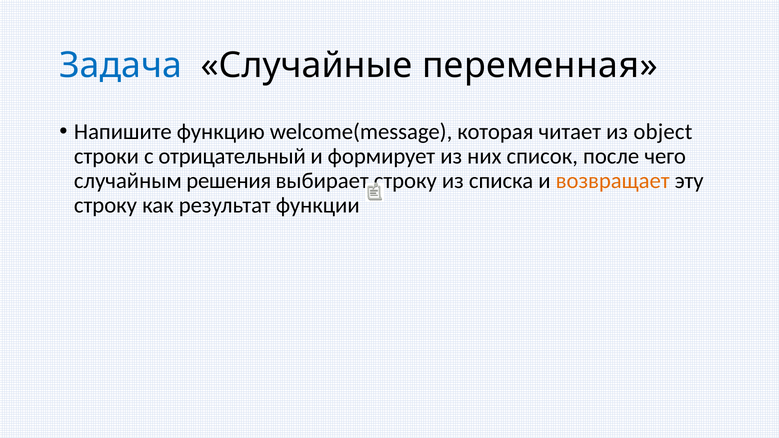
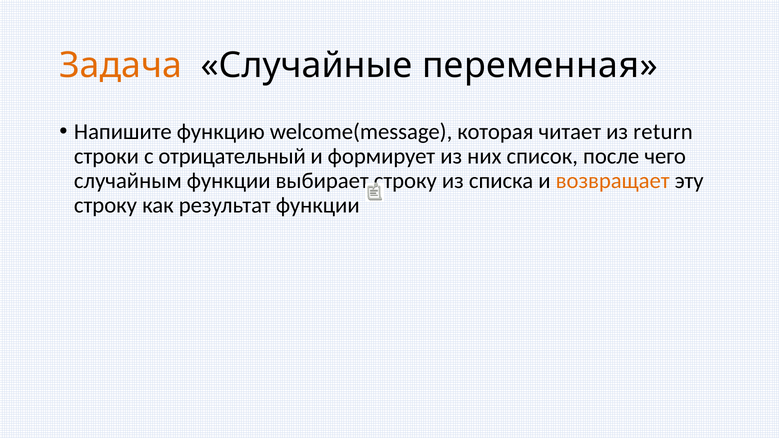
Задача colour: blue -> orange
object: object -> return
случайным решения: решения -> функции
